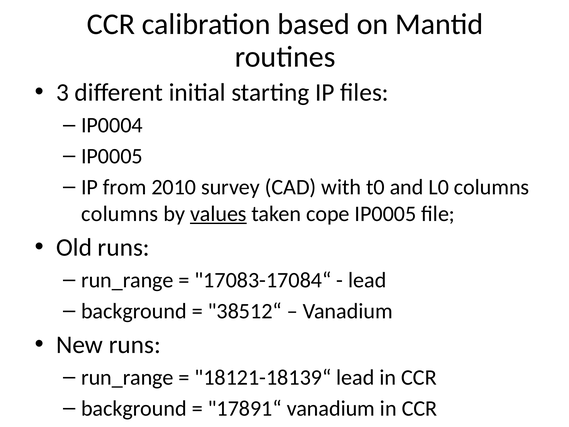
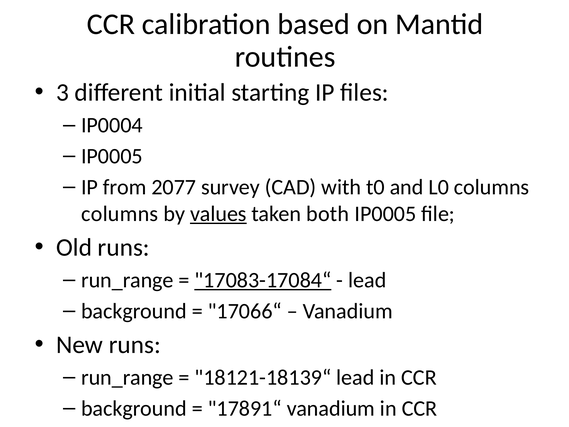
2010: 2010 -> 2077
cope: cope -> both
17083-17084“ underline: none -> present
38512“: 38512“ -> 17066“
